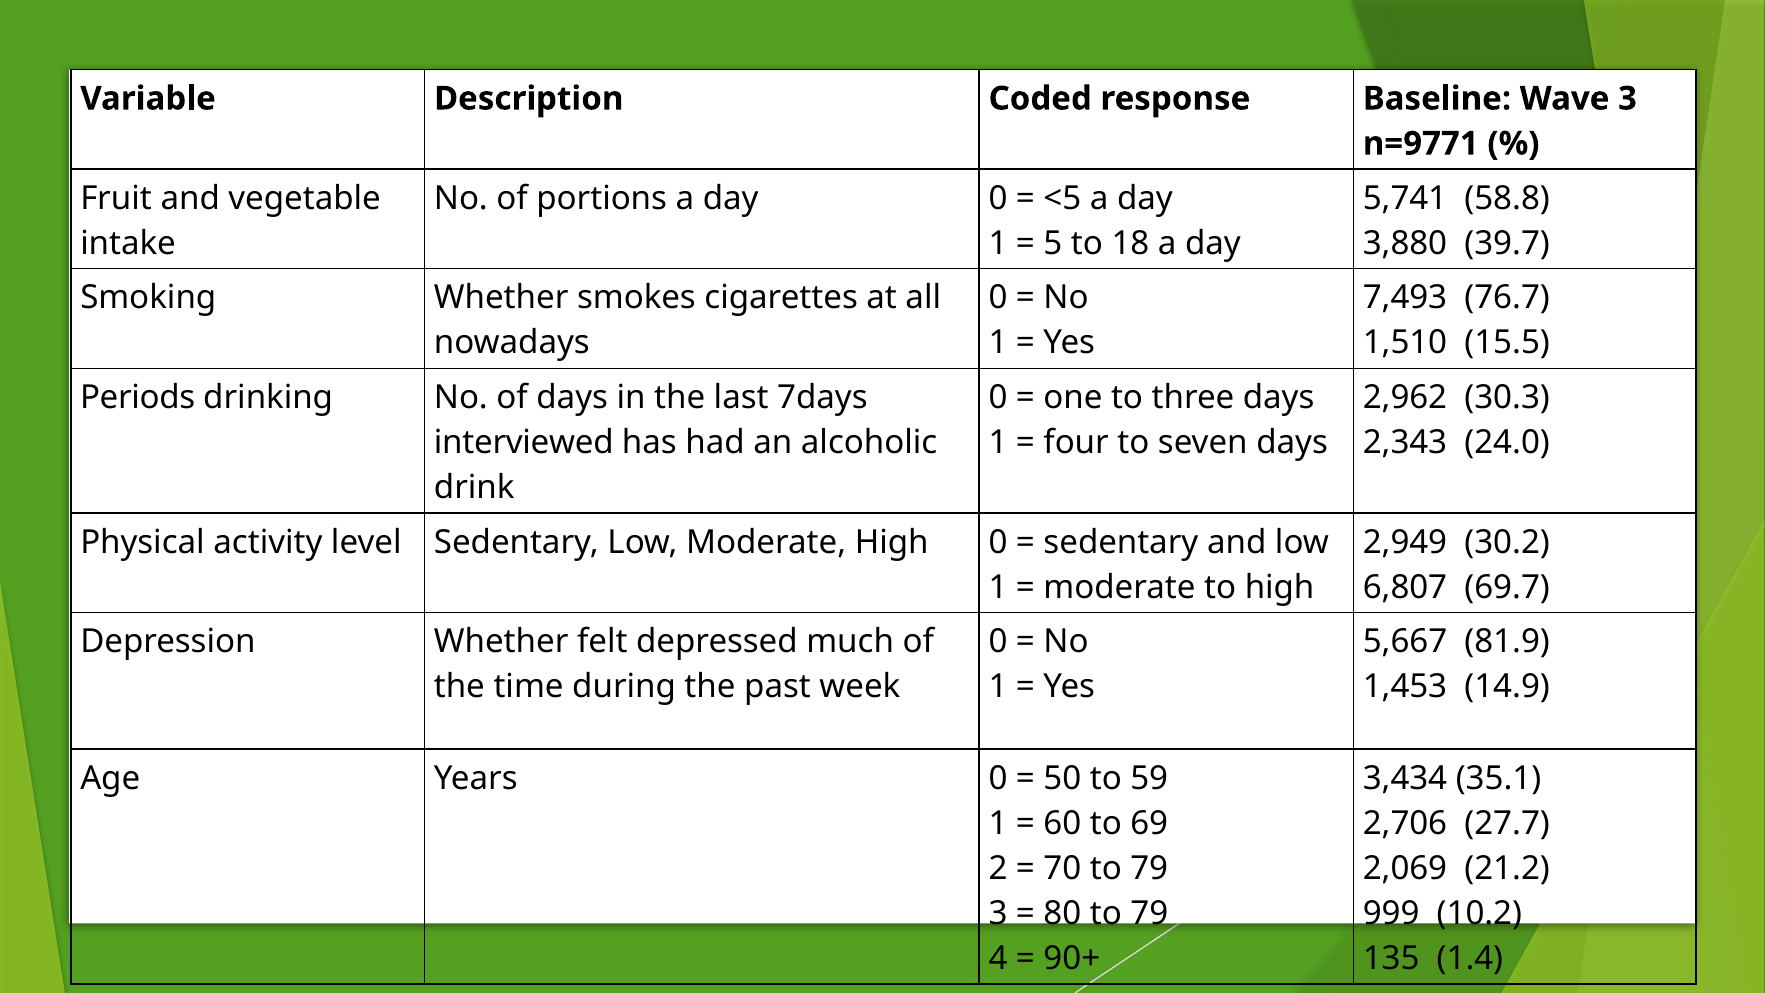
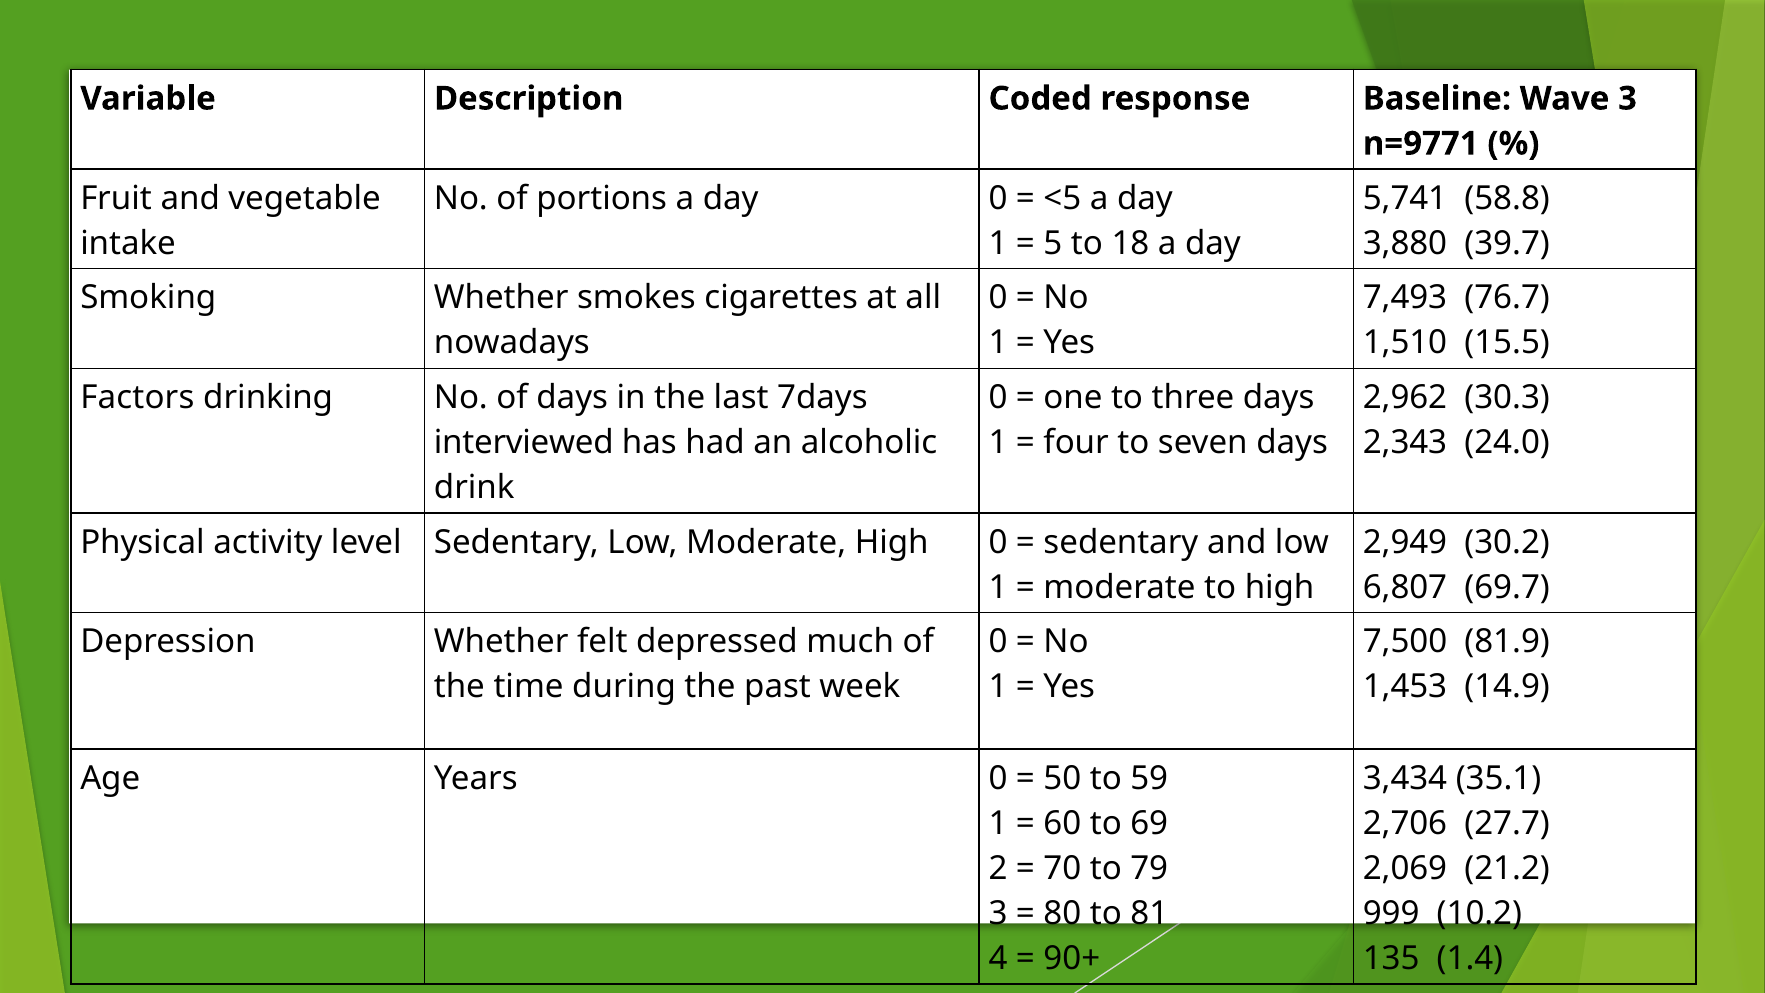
Periods: Periods -> Factors
5,667: 5,667 -> 7,500
80 to 79: 79 -> 81
